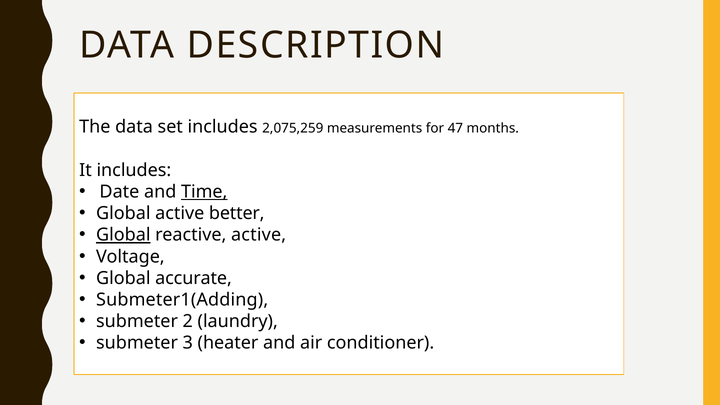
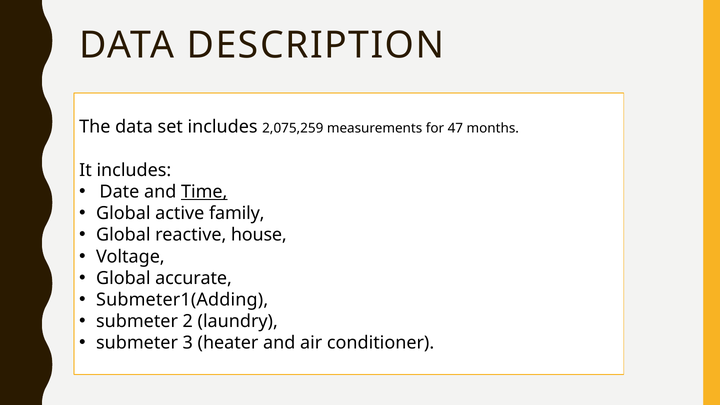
better: better -> family
Global at (123, 235) underline: present -> none
reactive active: active -> house
